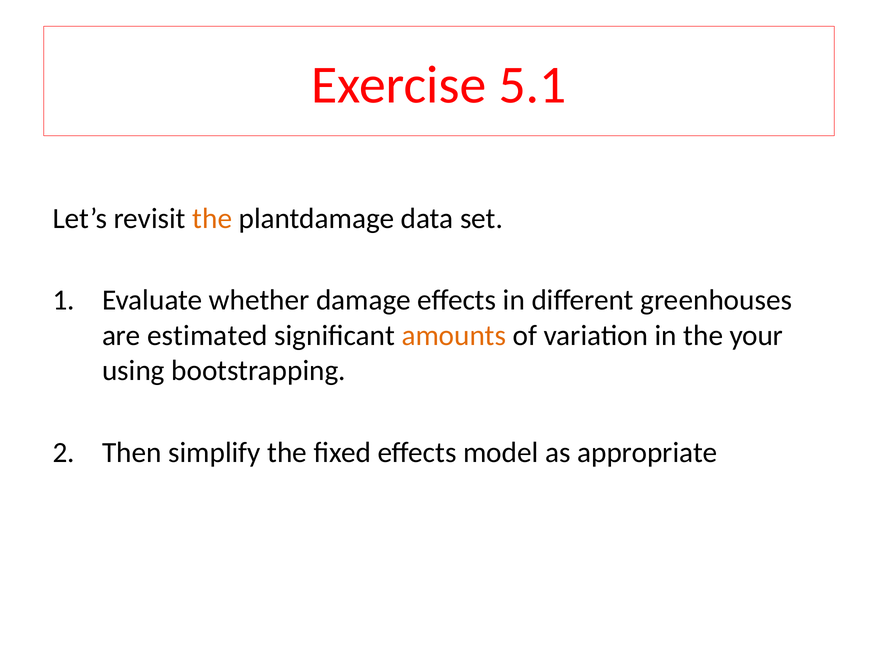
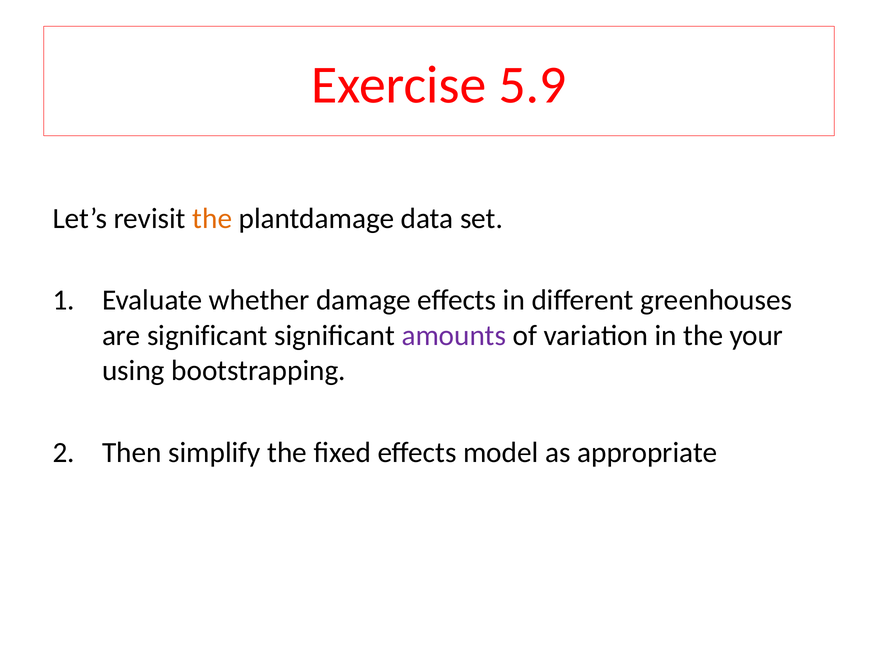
5.1: 5.1 -> 5.9
are estimated: estimated -> significant
amounts colour: orange -> purple
